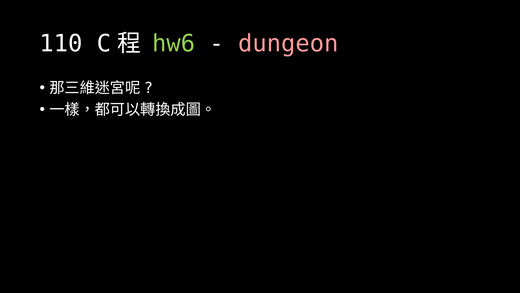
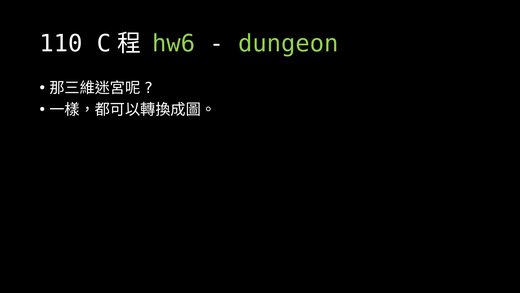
dungeon colour: pink -> light green
